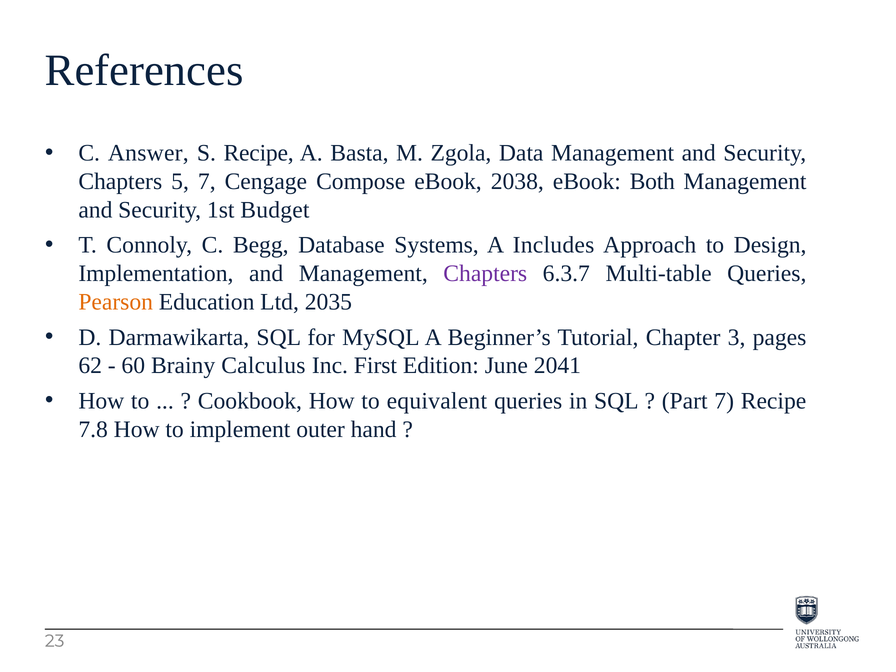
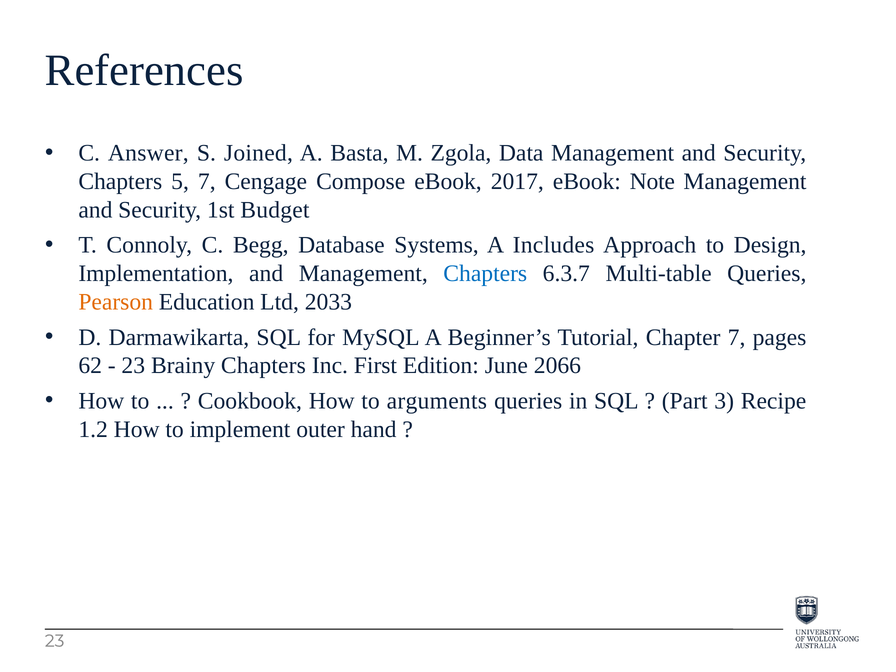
S Recipe: Recipe -> Joined
2038: 2038 -> 2017
Both: Both -> Note
Chapters at (485, 274) colour: purple -> blue
2035: 2035 -> 2033
Chapter 3: 3 -> 7
60 at (133, 366): 60 -> 23
Brainy Calculus: Calculus -> Chapters
2041: 2041 -> 2066
equivalent: equivalent -> arguments
Part 7: 7 -> 3
7.8: 7.8 -> 1.2
